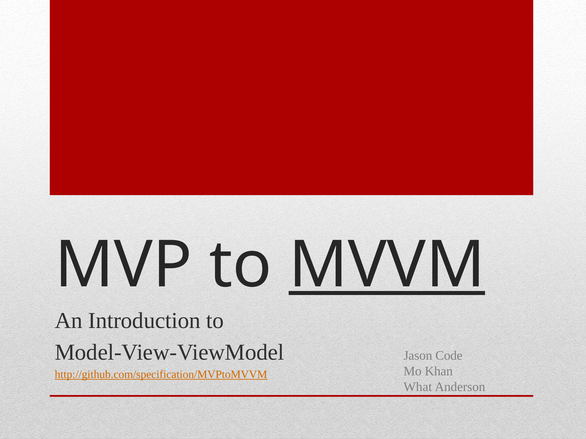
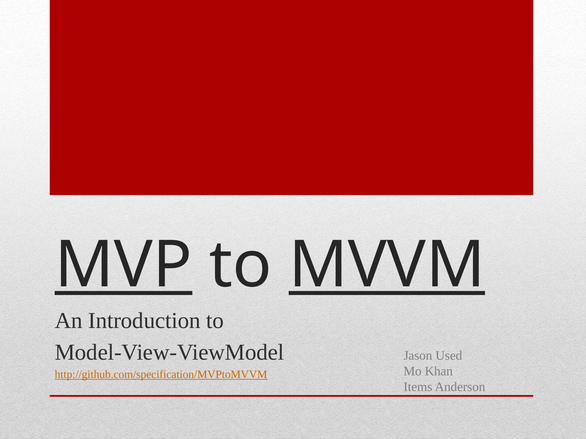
MVP underline: none -> present
Code: Code -> Used
What: What -> Items
